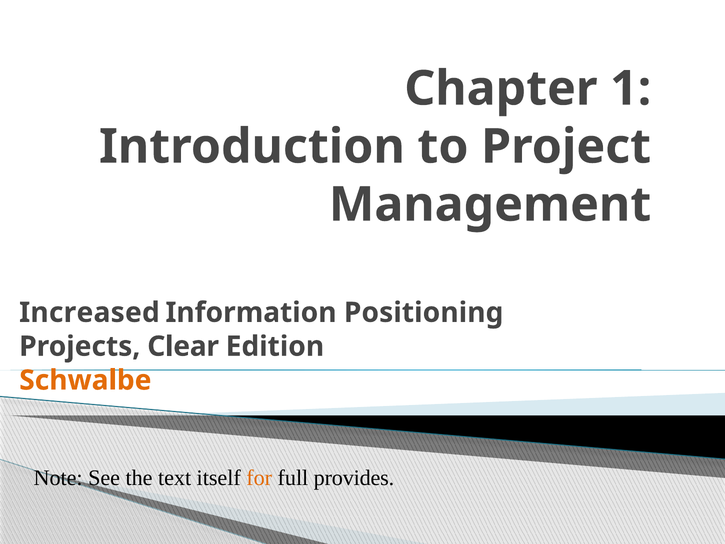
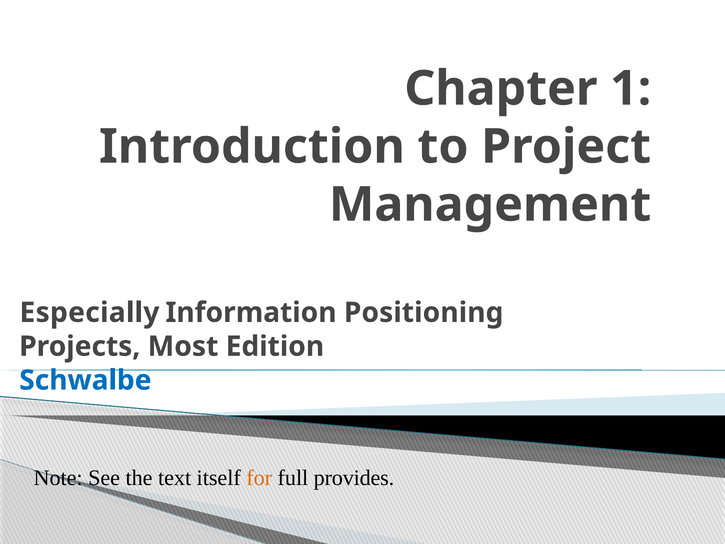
Increased: Increased -> Especially
Clear: Clear -> Most
Schwalbe colour: orange -> blue
